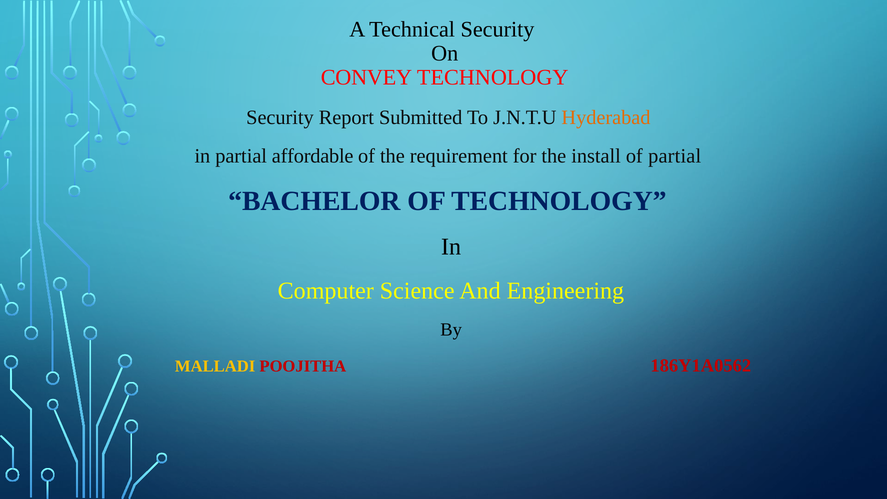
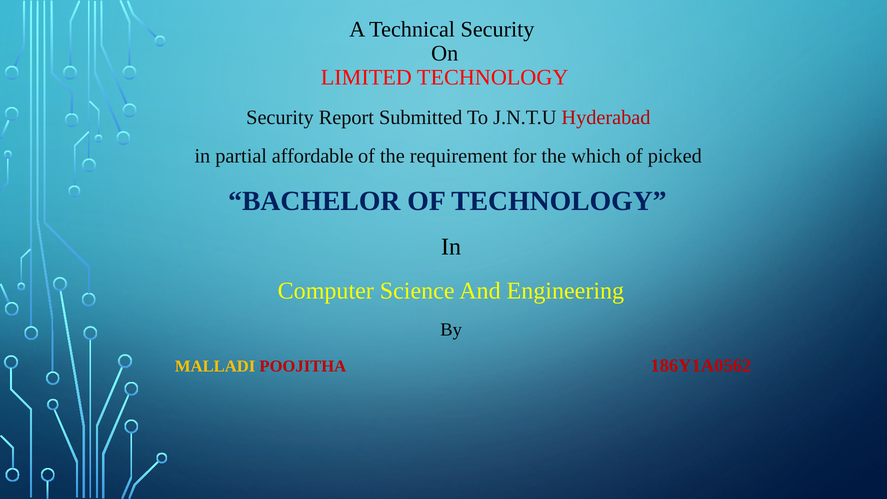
CONVEY: CONVEY -> LIMITED
Hyderabad colour: orange -> red
install: install -> which
of partial: partial -> picked
